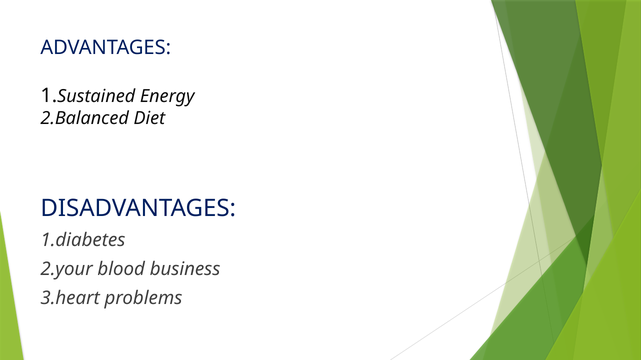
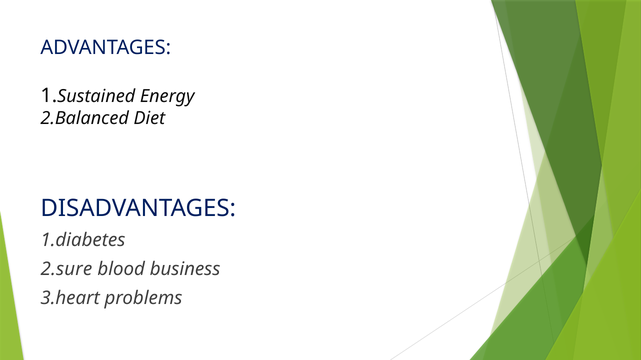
2.your: 2.your -> 2.sure
